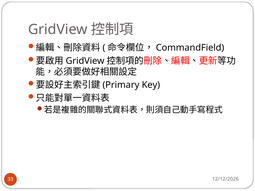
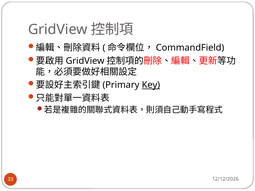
Key underline: none -> present
